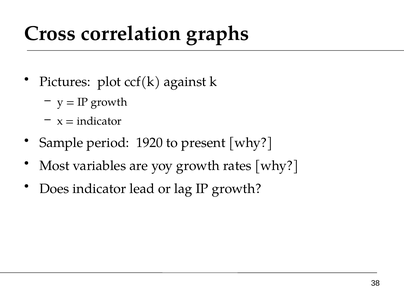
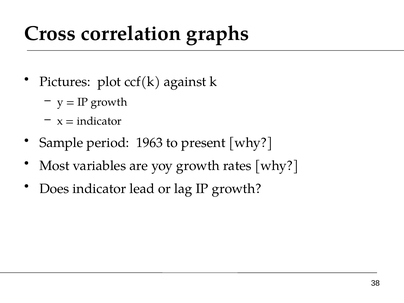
1920: 1920 -> 1963
